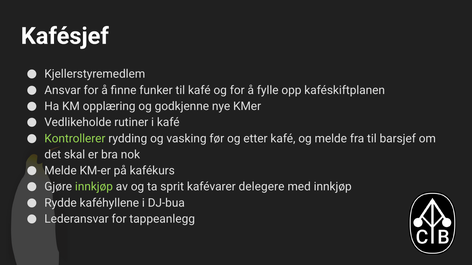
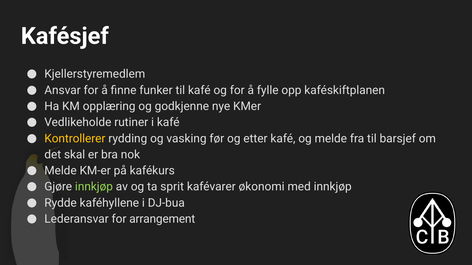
Kontrollerer colour: light green -> yellow
delegere: delegere -> økonomi
tappeanlegg: tappeanlegg -> arrangement
